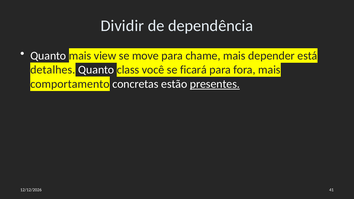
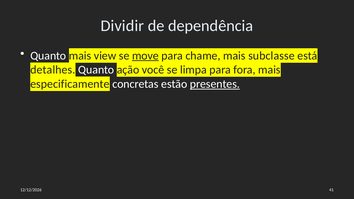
move underline: none -> present
depender: depender -> subclasse
class: class -> ação
ficará: ficará -> limpa
comportamento: comportamento -> especificamente
